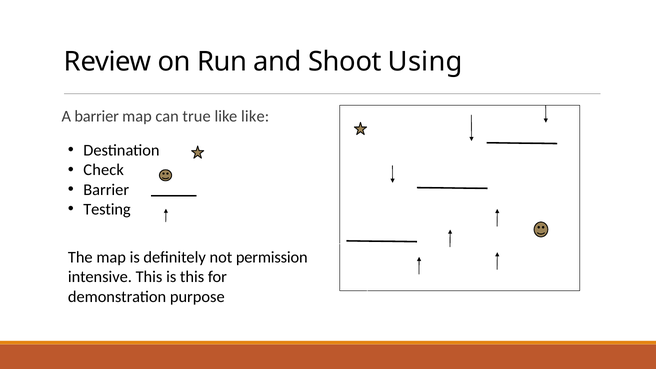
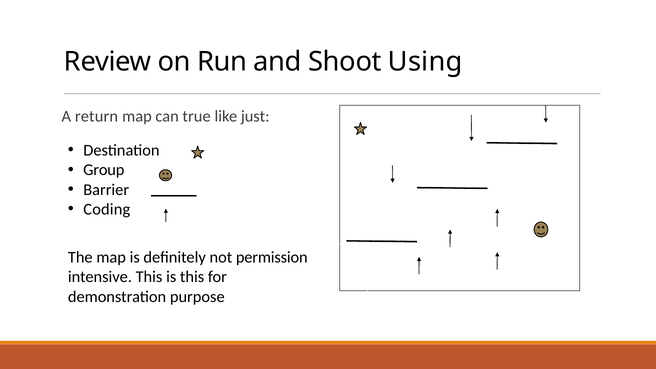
A barrier: barrier -> return
like like: like -> just
Check: Check -> Group
Testing: Testing -> Coding
